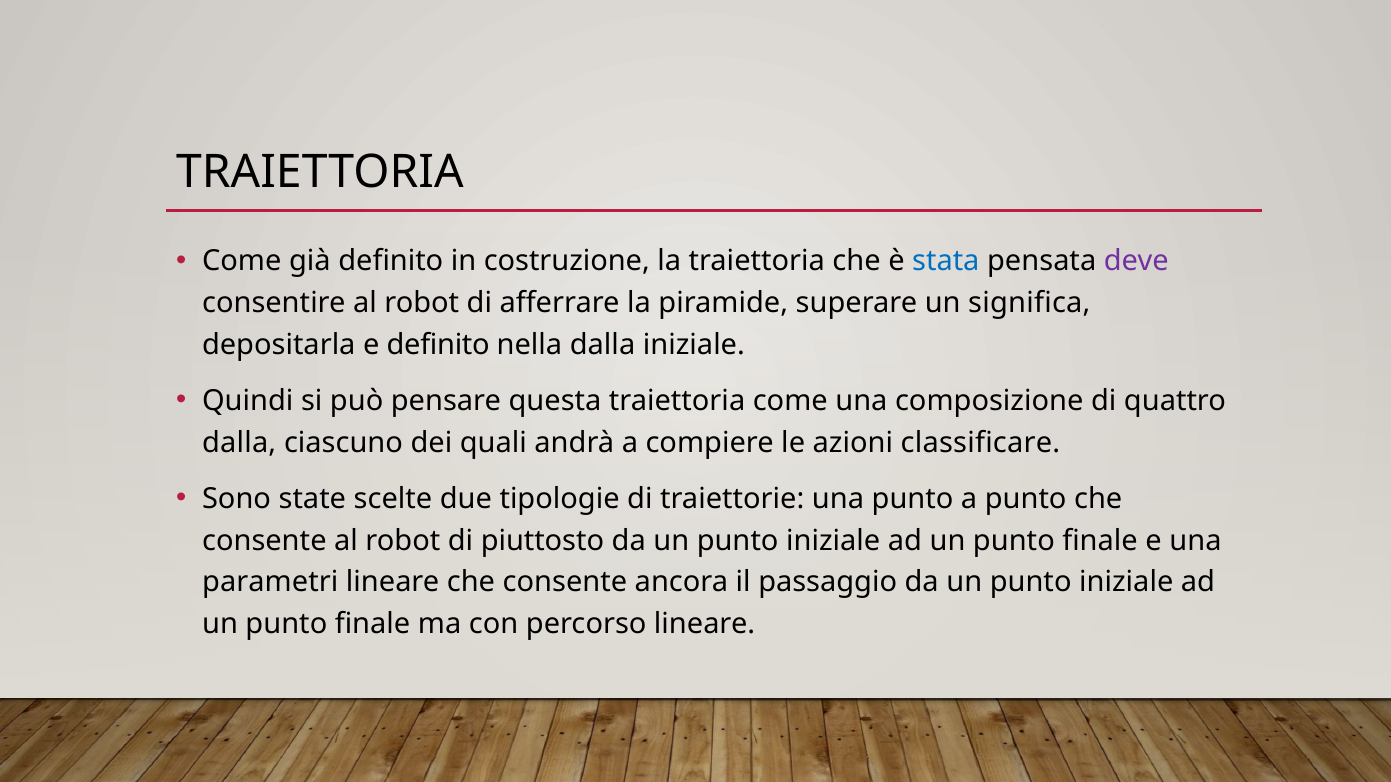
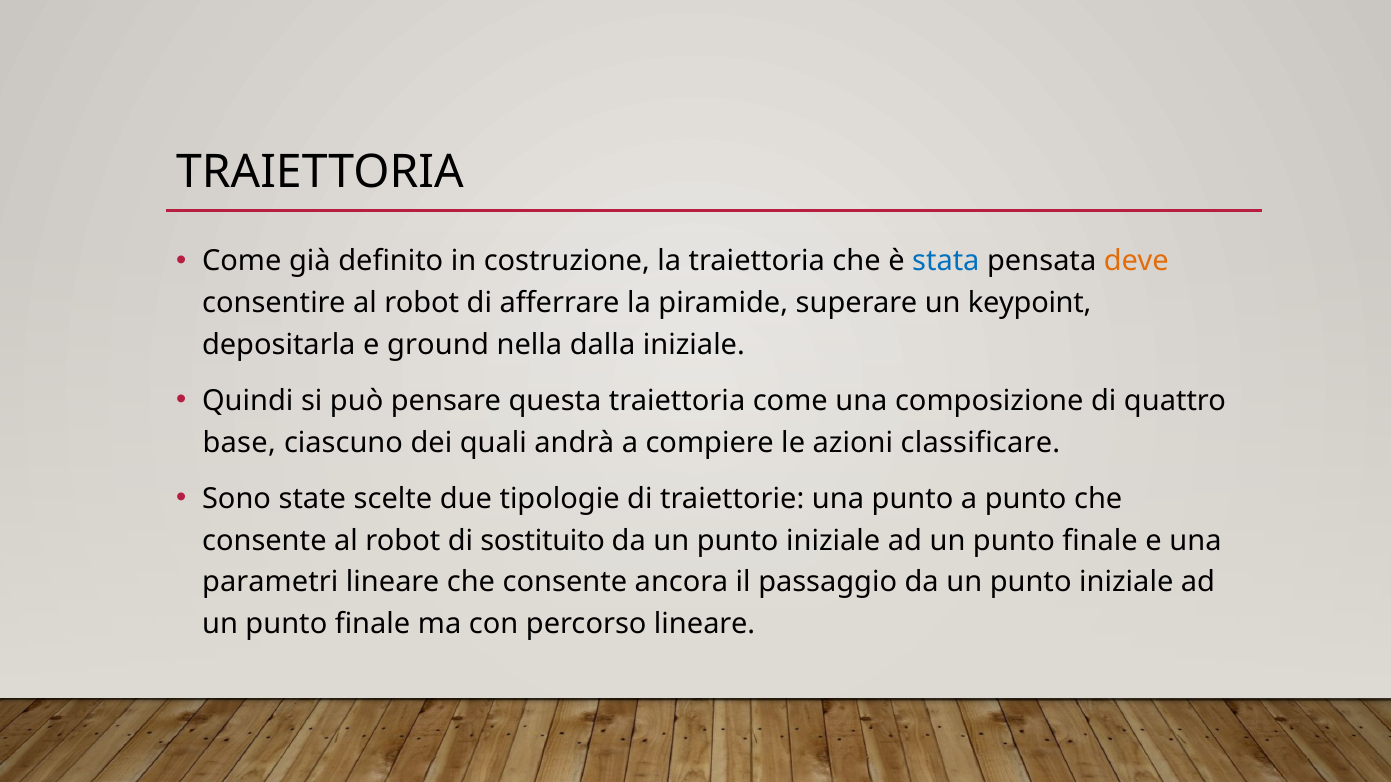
deve colour: purple -> orange
significa: significa -> keypoint
e definito: definito -> ground
dalla at (239, 443): dalla -> base
piuttosto: piuttosto -> sostituito
